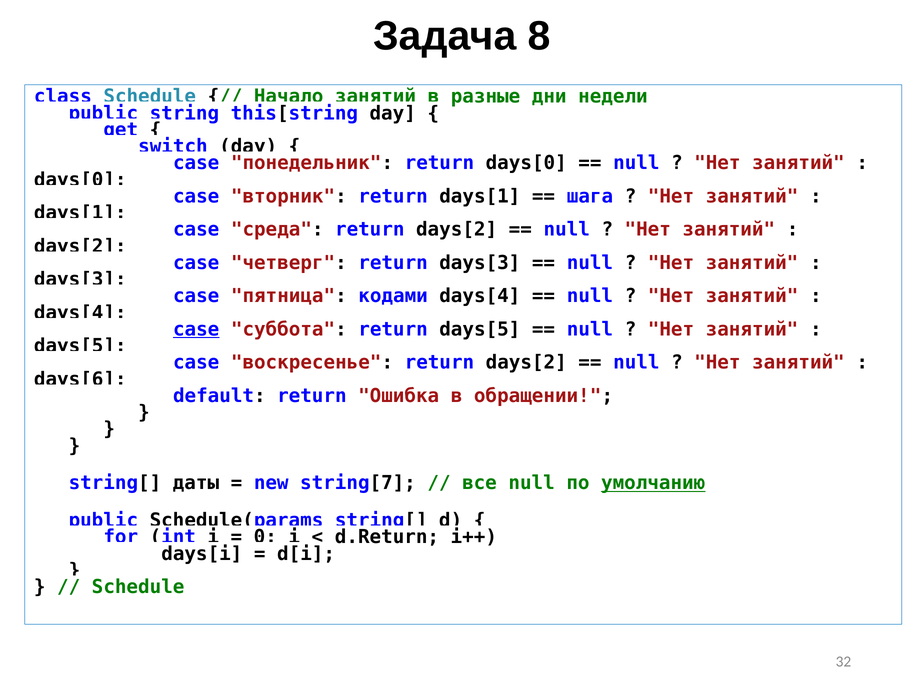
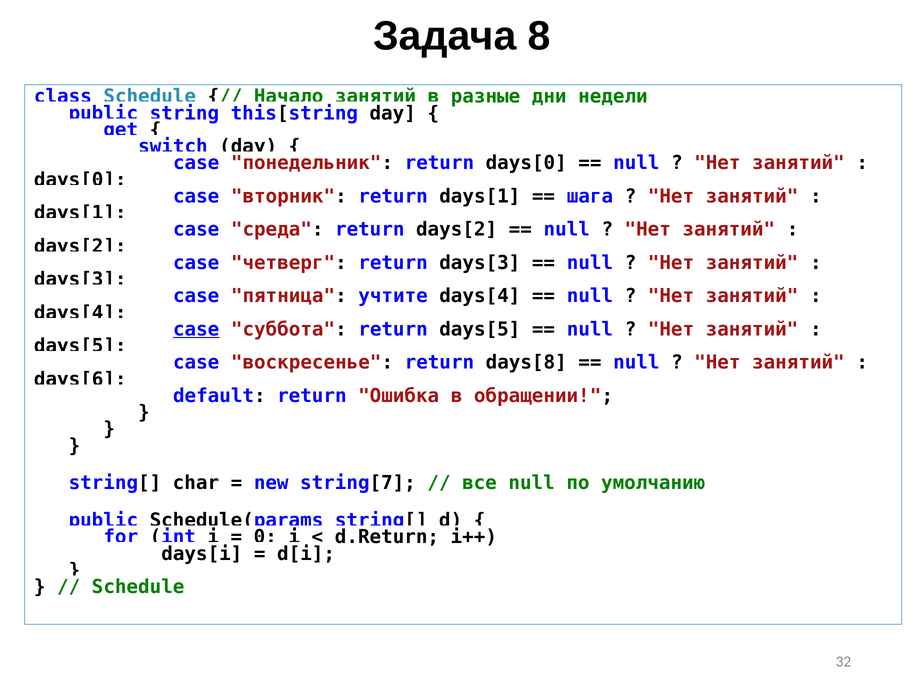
кодами: кодами -> учтите
воскресенье return days[2: days[2 -> days[8
даты: даты -> char
умолчанию underline: present -> none
